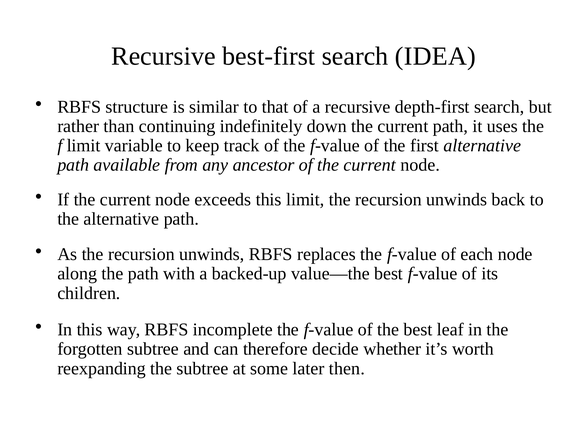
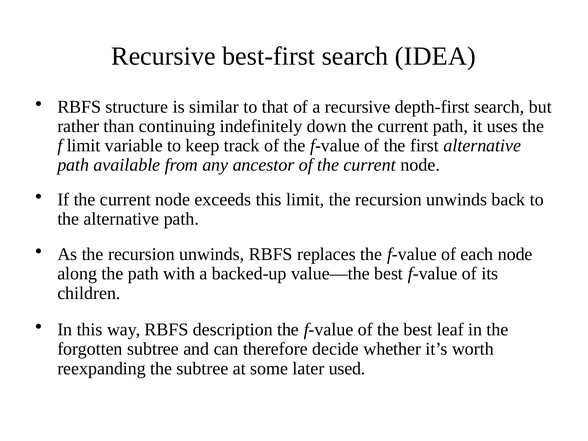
incomplete: incomplete -> description
then: then -> used
